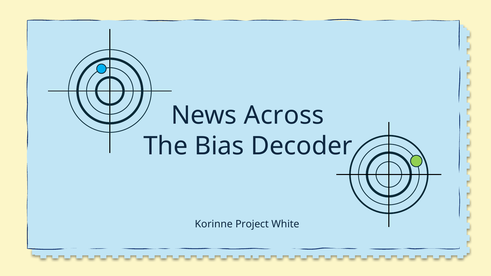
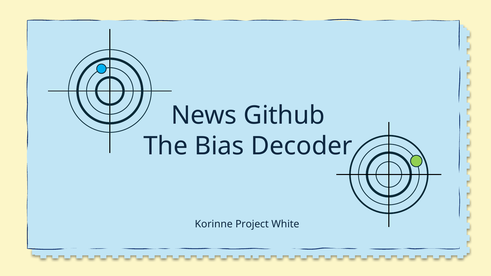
Across: Across -> Github
